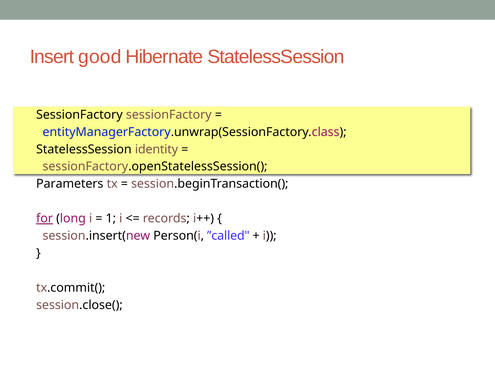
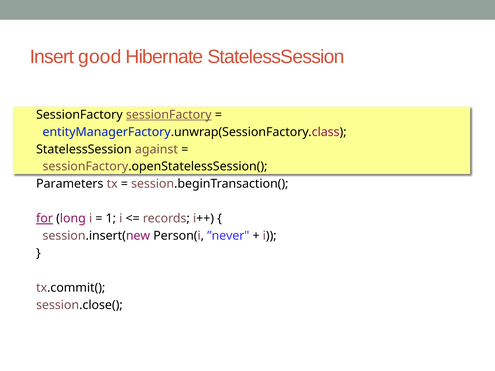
sessionFactory at (169, 115) underline: none -> present
identity: identity -> against
”called: ”called -> ”never
